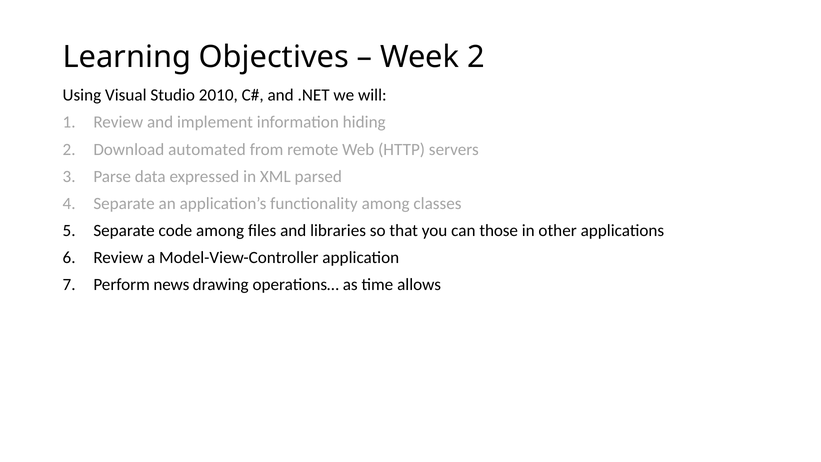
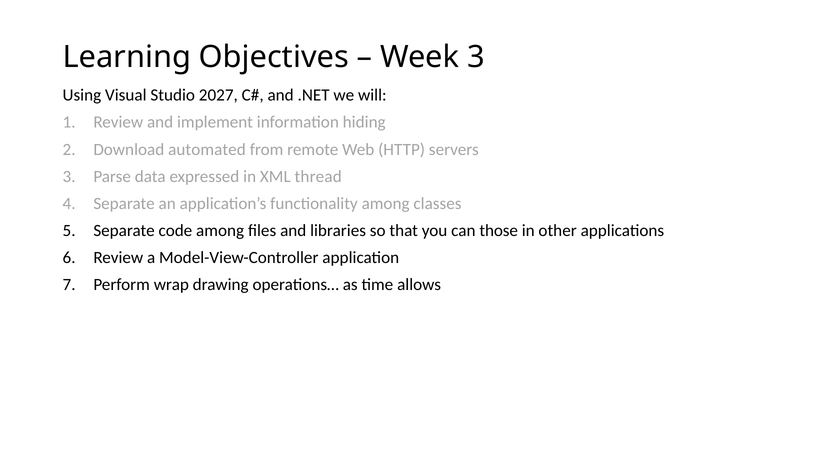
Week 2: 2 -> 3
2010: 2010 -> 2027
parsed: parsed -> thread
news: news -> wrap
